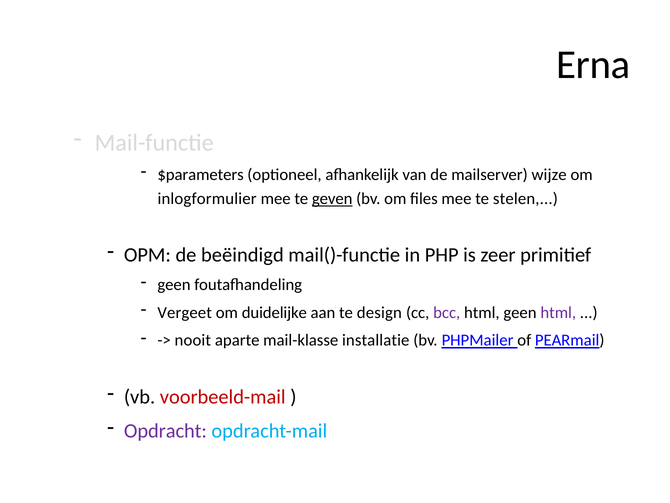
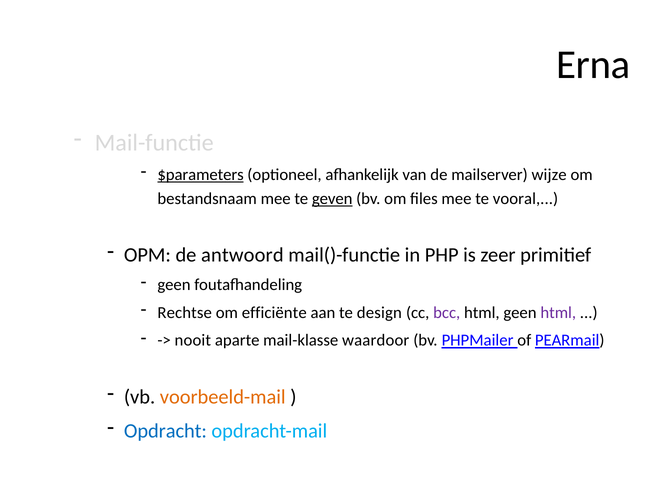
$parameters underline: none -> present
inlogformulier: inlogformulier -> bestandsnaam
stelen: stelen -> vooral
beëindigd: beëindigd -> antwoord
Vergeet: Vergeet -> Rechtse
duidelijke: duidelijke -> efficiënte
installatie: installatie -> waardoor
voorbeeld-mail colour: red -> orange
Opdracht colour: purple -> blue
